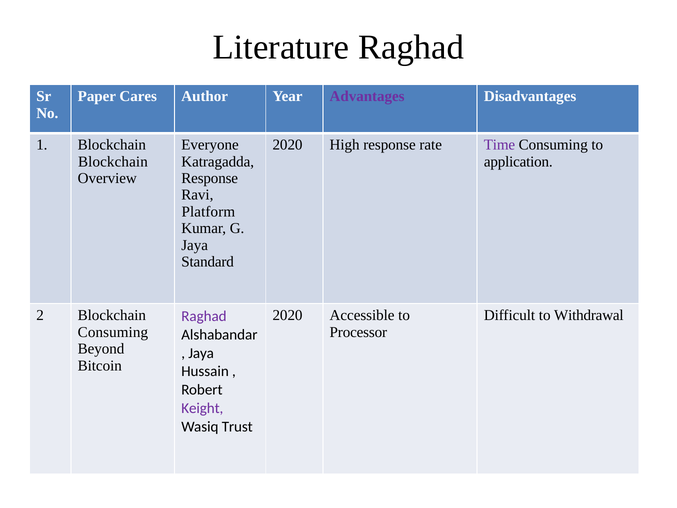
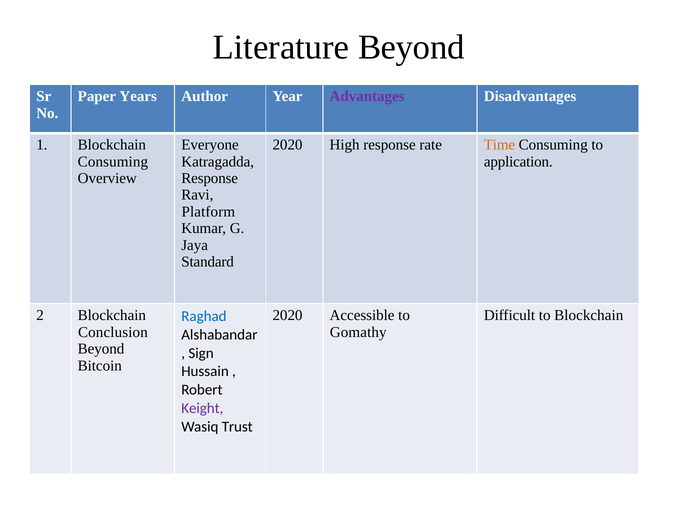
Literature Raghad: Raghad -> Beyond
Cares: Cares -> Years
Time colour: purple -> orange
Blockchain at (113, 162): Blockchain -> Consuming
to Withdrawal: Withdrawal -> Blockchain
Raghad at (204, 316) colour: purple -> blue
Consuming at (113, 332): Consuming -> Conclusion
Processor: Processor -> Gomathy
Jaya at (201, 353): Jaya -> Sign
